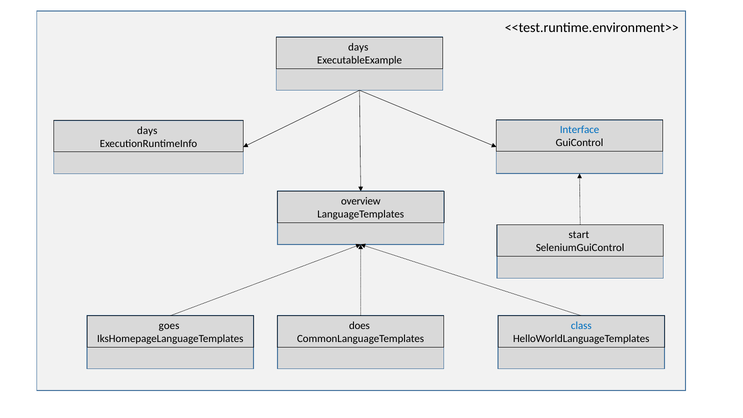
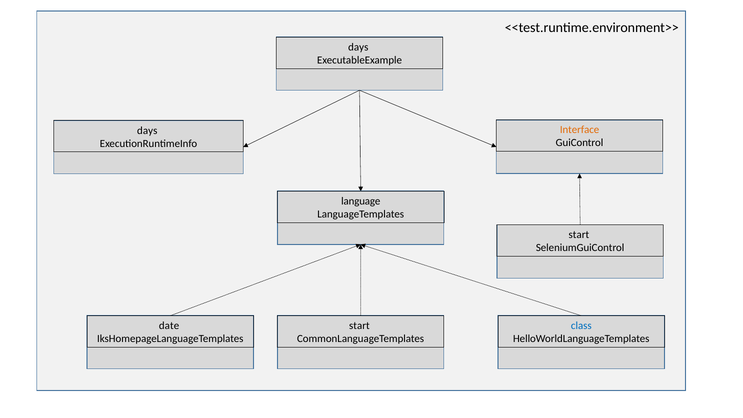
Interface colour: blue -> orange
overview: overview -> language
goes: goes -> date
does at (359, 326): does -> start
